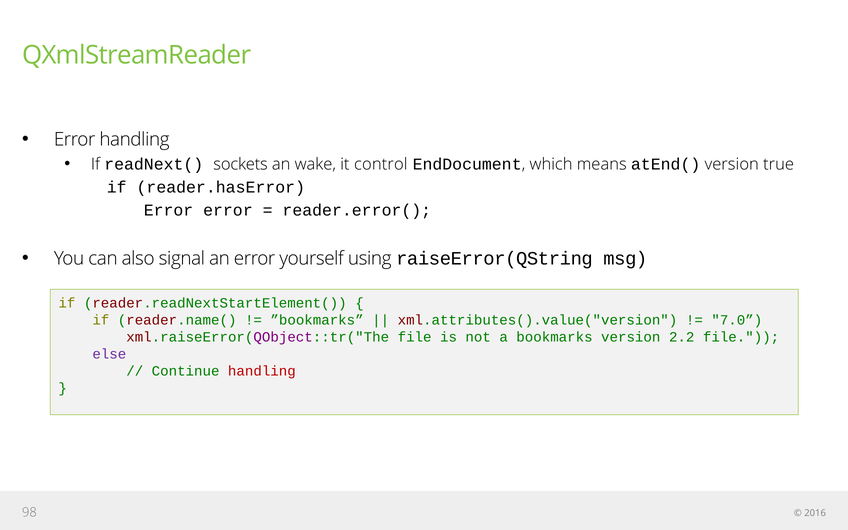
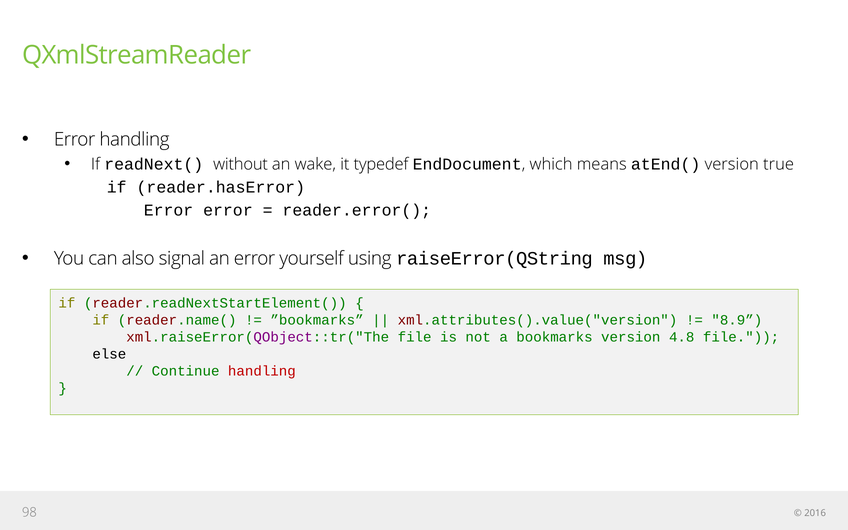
sockets: sockets -> without
control: control -> typedef
7.0: 7.0 -> 8.9
2.2: 2.2 -> 4.8
else colour: purple -> black
